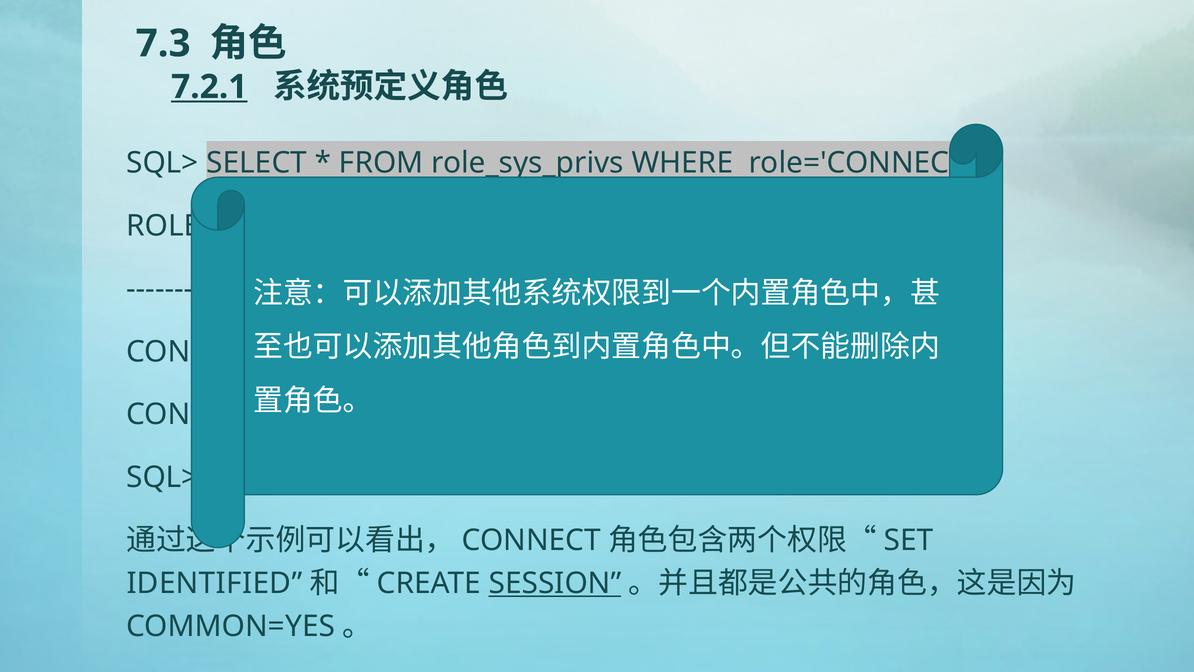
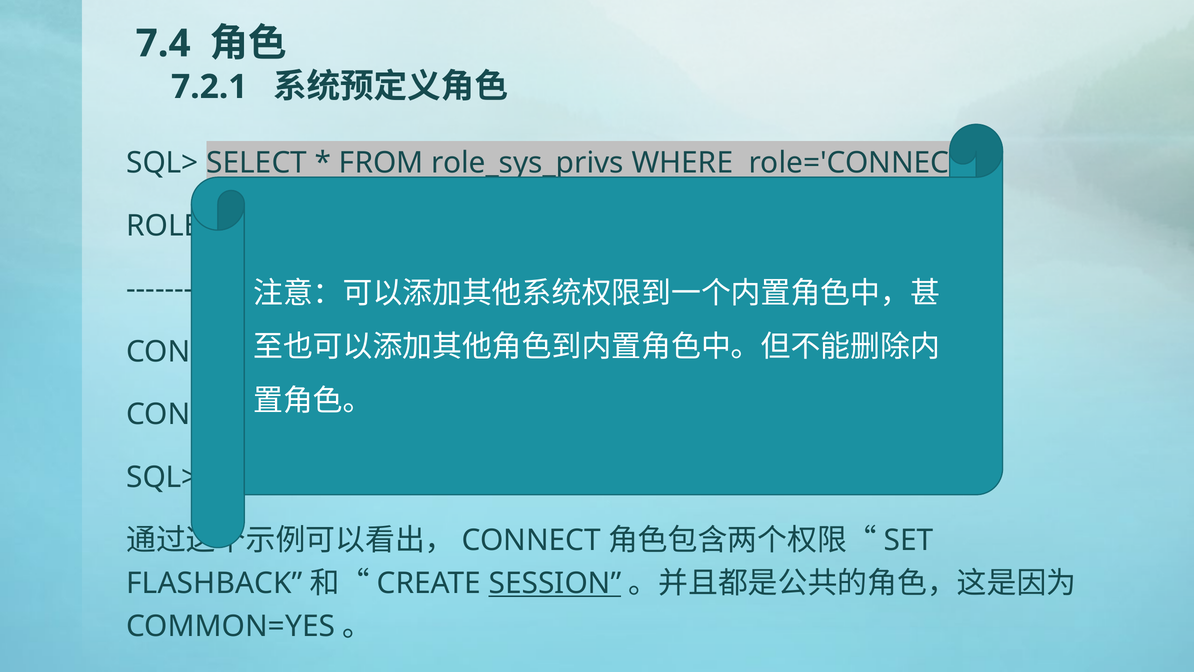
7.3: 7.3 -> 7.4
7.2.1 underline: present -> none
IDENTIFIED: IDENTIFIED -> FLASHBACK
